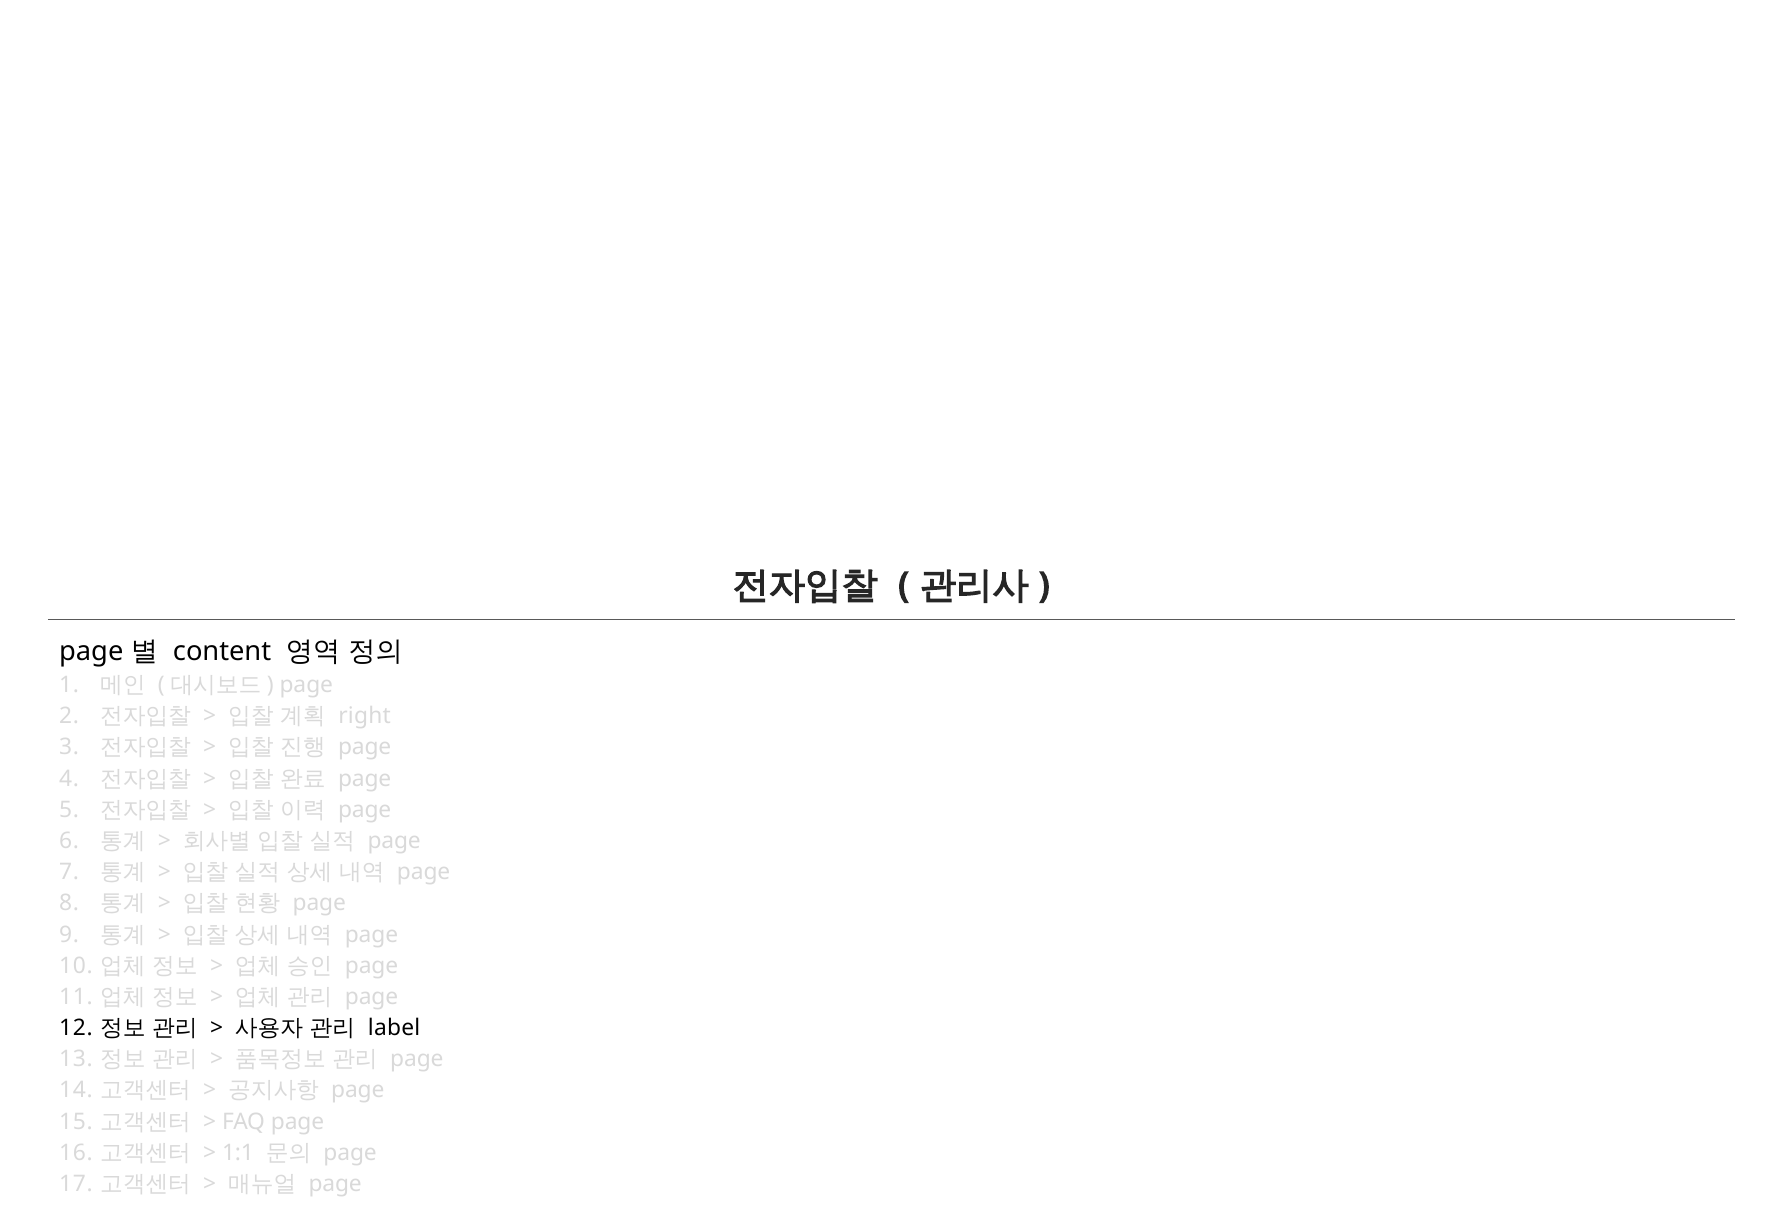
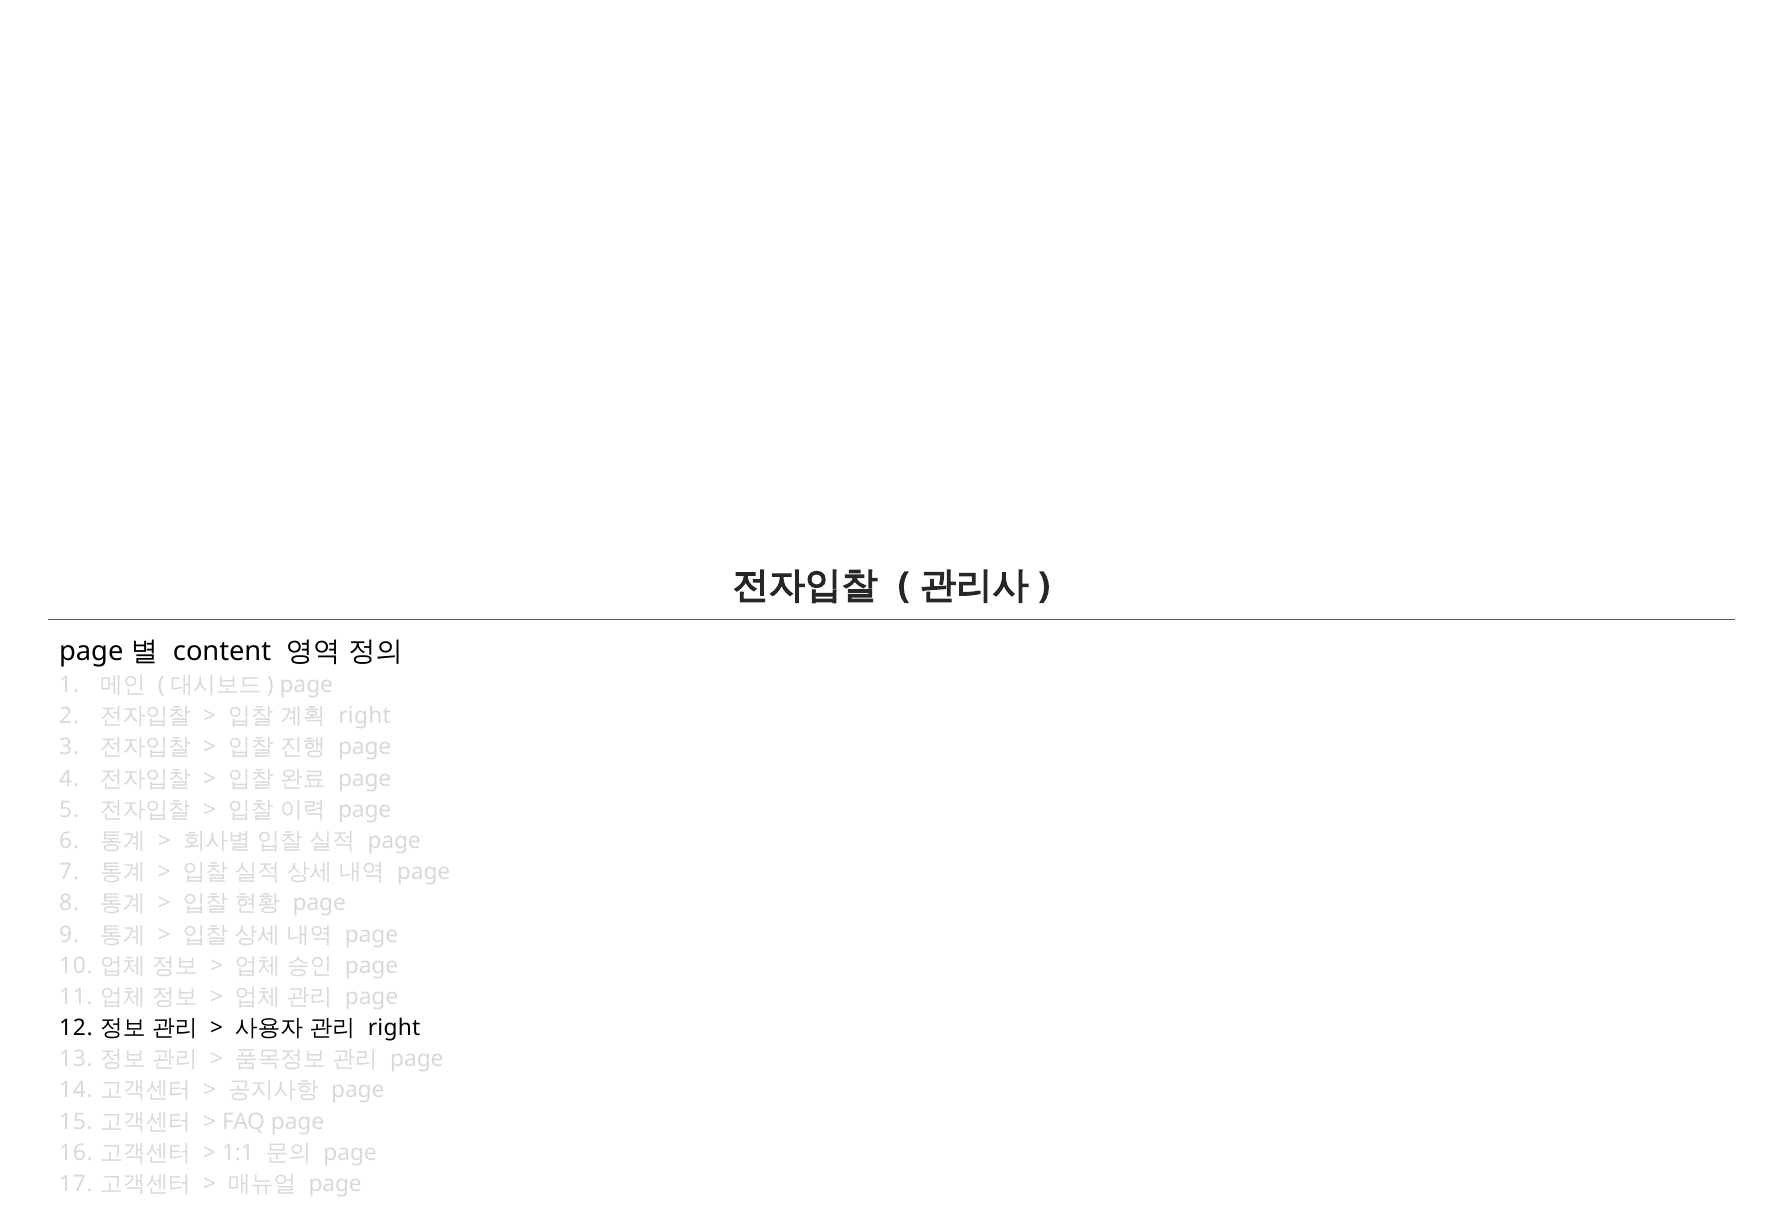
label at (394, 1028): label -> right
